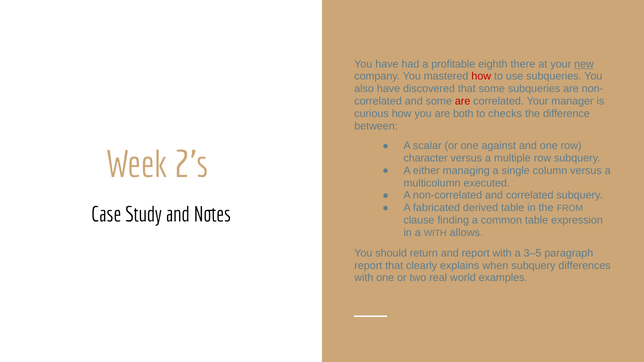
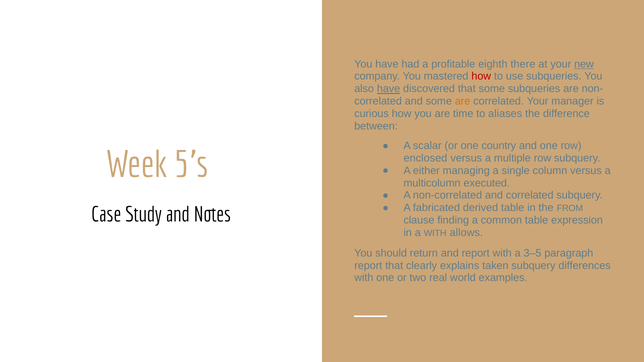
have at (389, 89) underline: none -> present
are at (463, 101) colour: red -> orange
both: both -> time
checks: checks -> aliases
against: against -> country
2’s: 2’s -> 5’s
character: character -> enclosed
when: when -> taken
